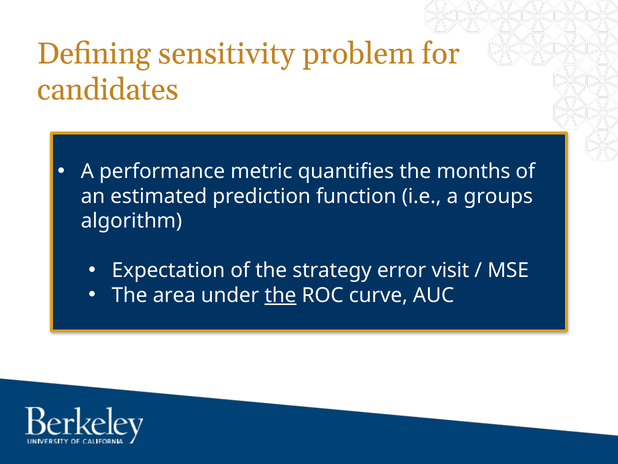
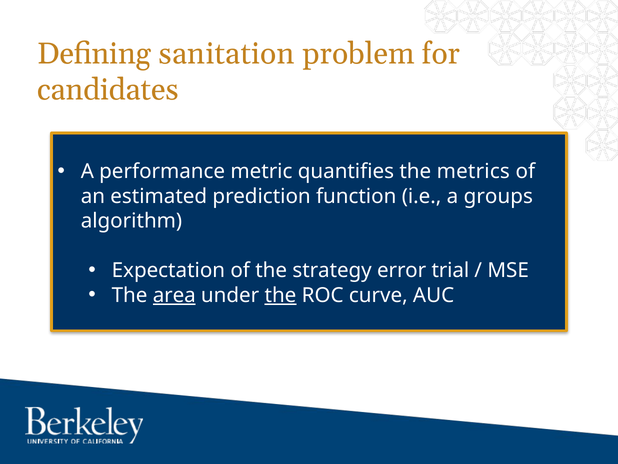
sensitivity: sensitivity -> sanitation
months: months -> metrics
visit: visit -> trial
area underline: none -> present
